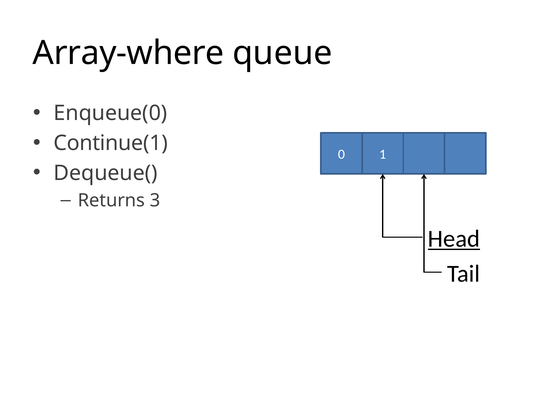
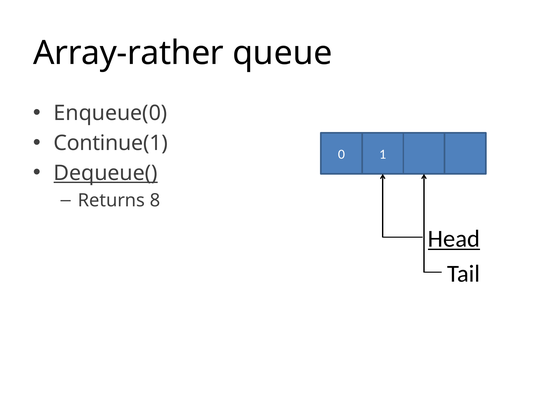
Array-where: Array-where -> Array-rather
Dequeue( underline: none -> present
3: 3 -> 8
